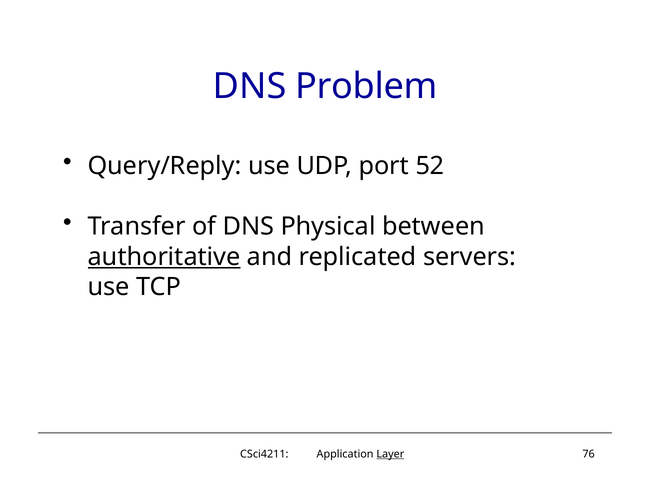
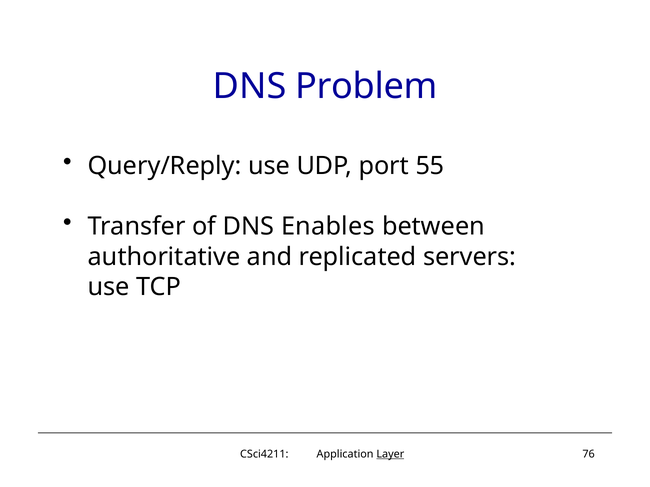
52: 52 -> 55
Physical: Physical -> Enables
authoritative underline: present -> none
